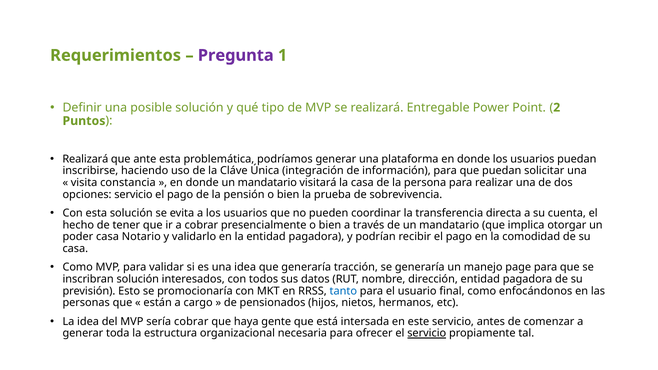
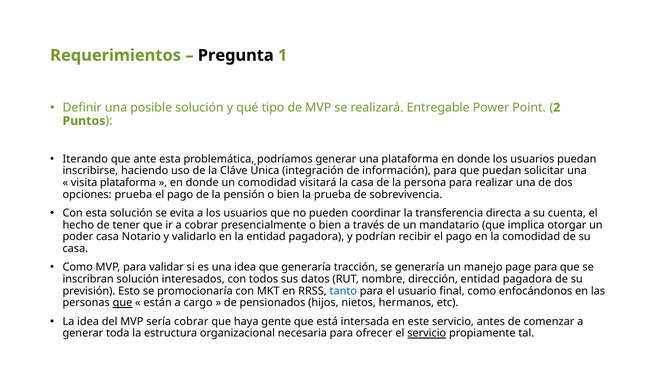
Pregunta colour: purple -> black
Realizará at (85, 159): Realizará -> Iterando
visita constancia: constancia -> plataforma
donde un mandatario: mandatario -> comodidad
opciones servicio: servicio -> prueba
que at (123, 303) underline: none -> present
